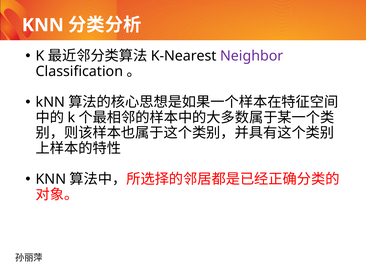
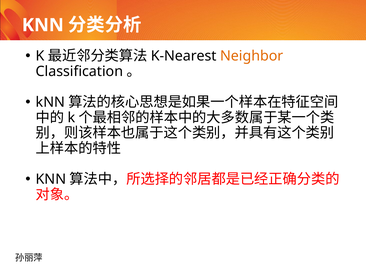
Neighbor colour: purple -> orange
